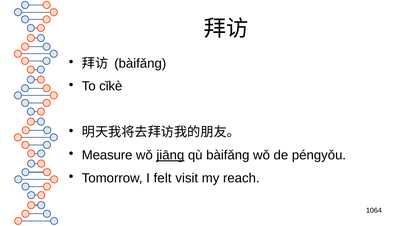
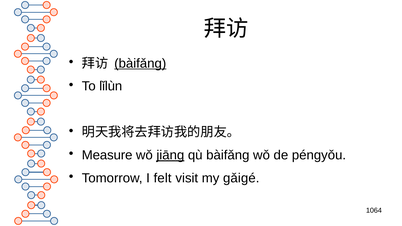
bàifǎng at (140, 63) underline: none -> present
cǐkè: cǐkè -> lǐlùn
reach: reach -> gǎigé
